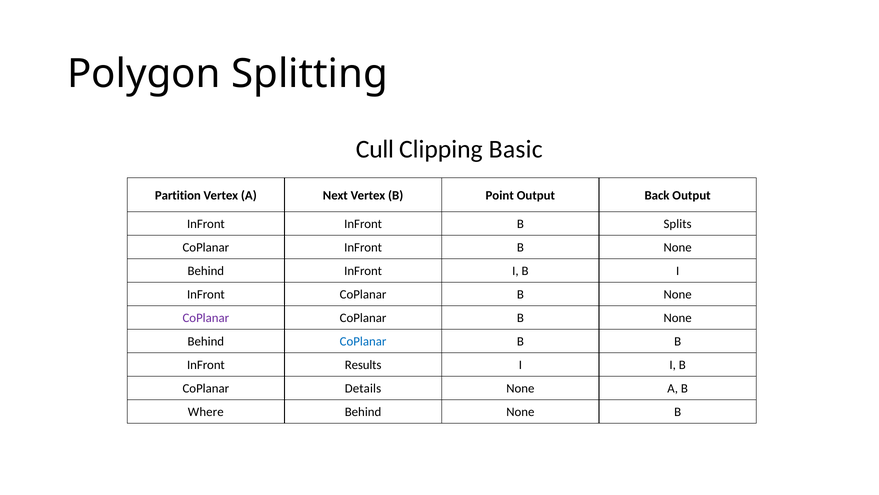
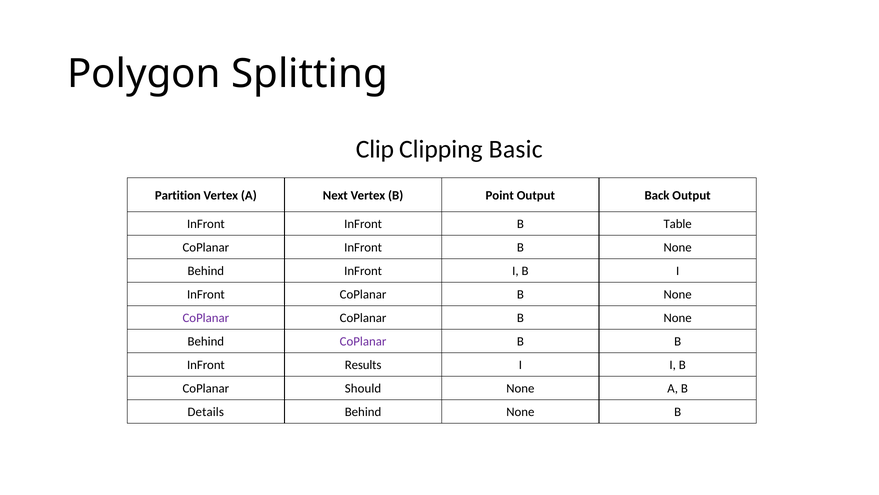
Cull: Cull -> Clip
Splits: Splits -> Table
CoPlanar at (363, 341) colour: blue -> purple
Details: Details -> Should
Where: Where -> Details
